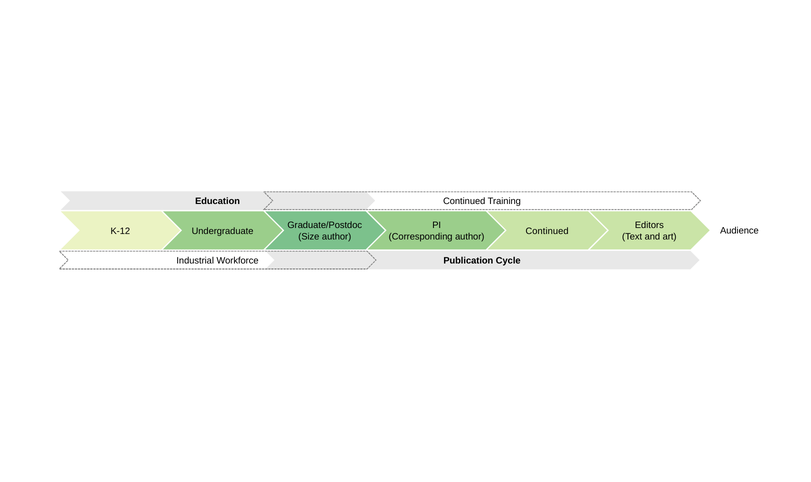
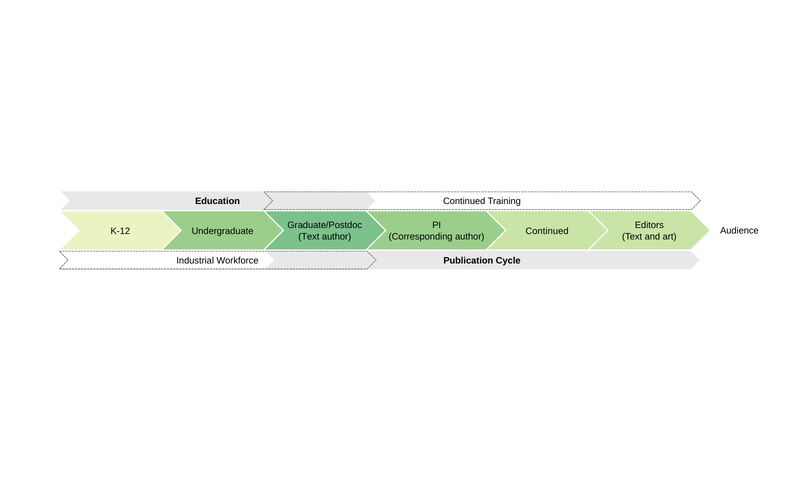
Size at (309, 237): Size -> Text
